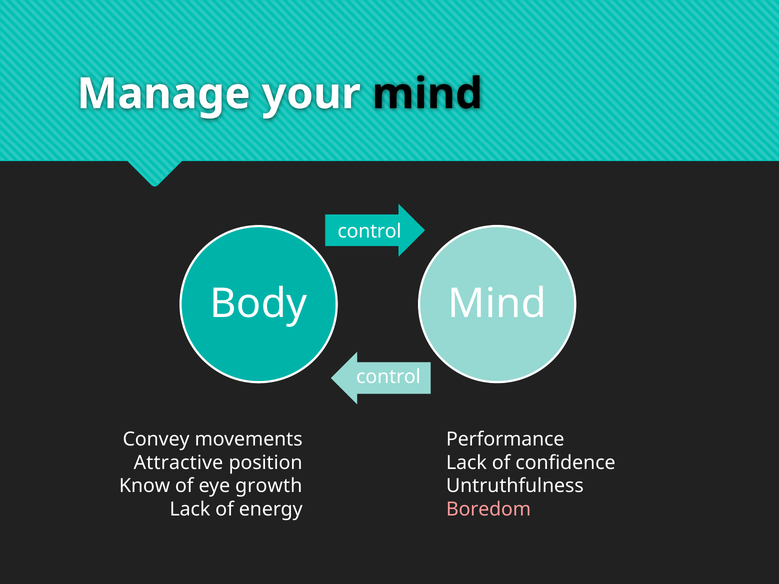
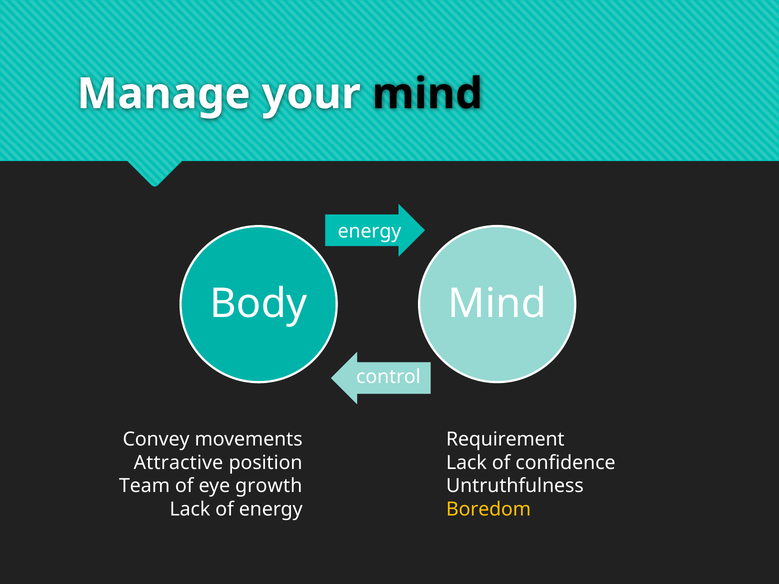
control at (369, 232): control -> energy
Performance: Performance -> Requirement
Know: Know -> Team
Boredom colour: pink -> yellow
